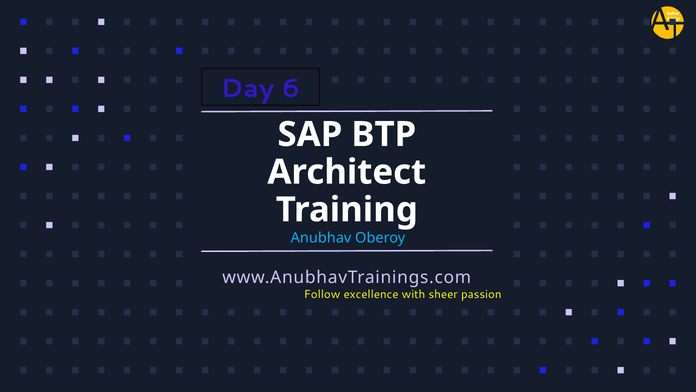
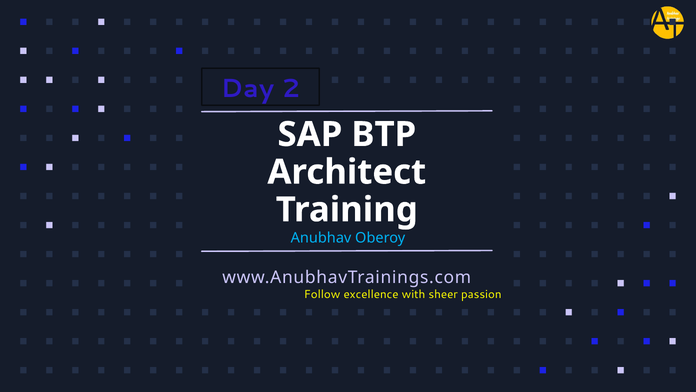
6: 6 -> 2
